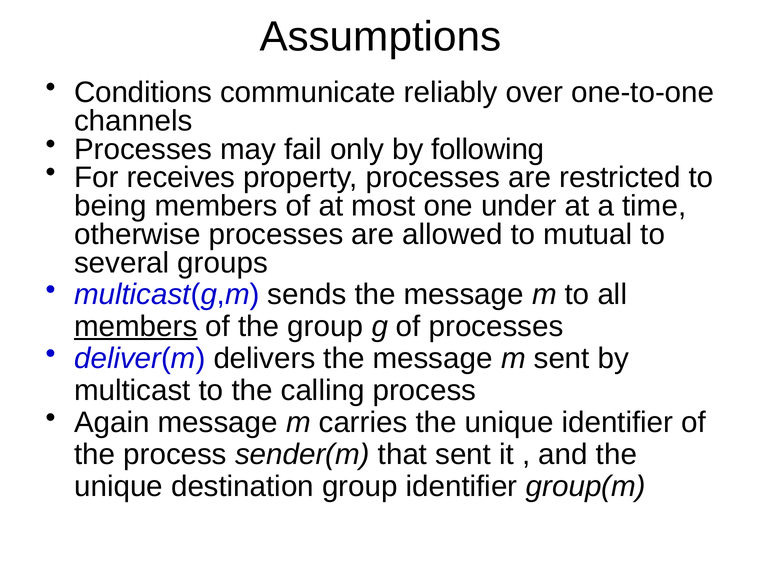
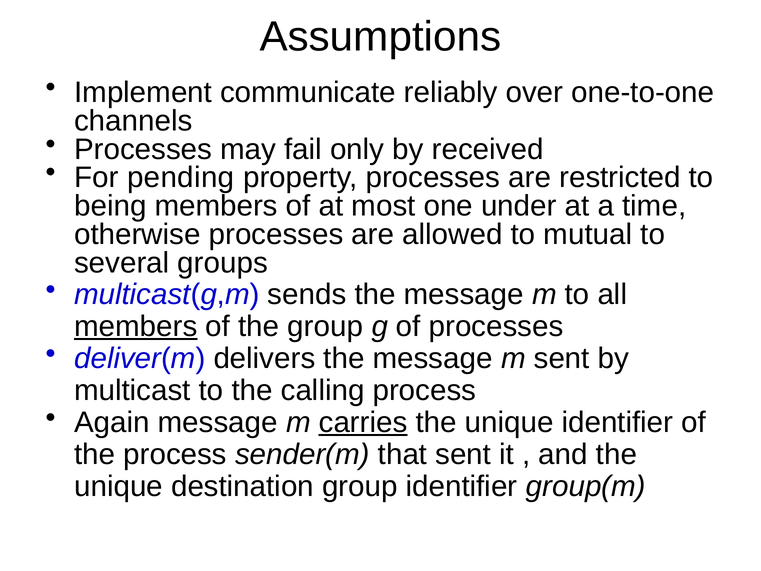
Conditions: Conditions -> Implement
following: following -> received
receives: receives -> pending
carries underline: none -> present
